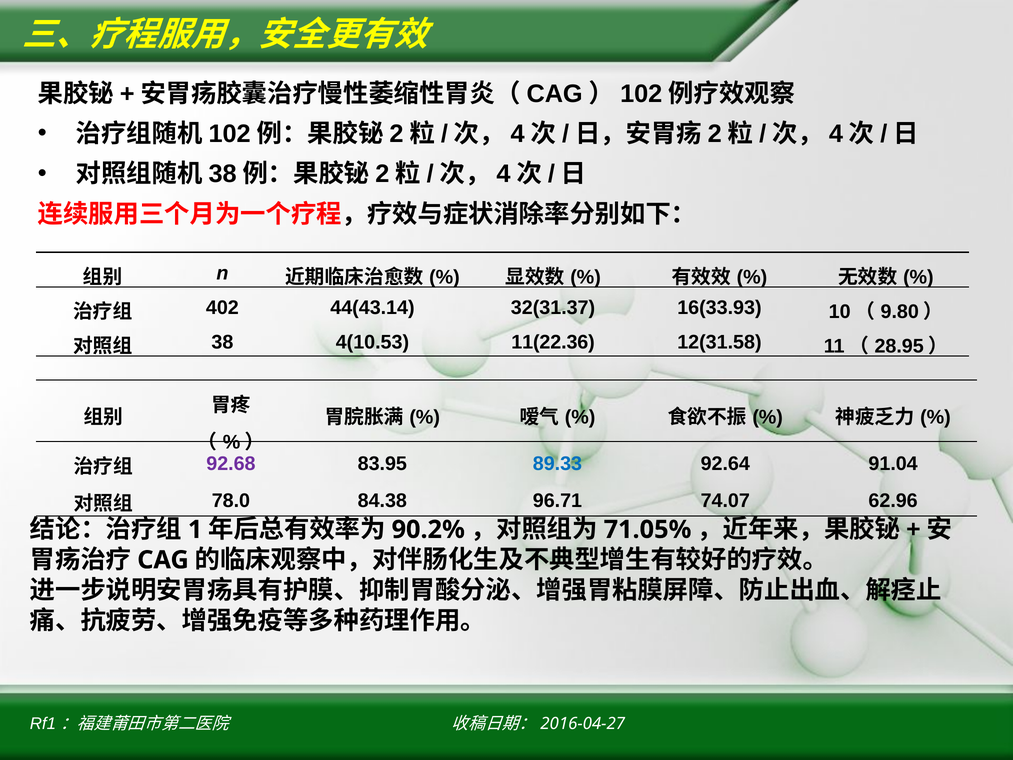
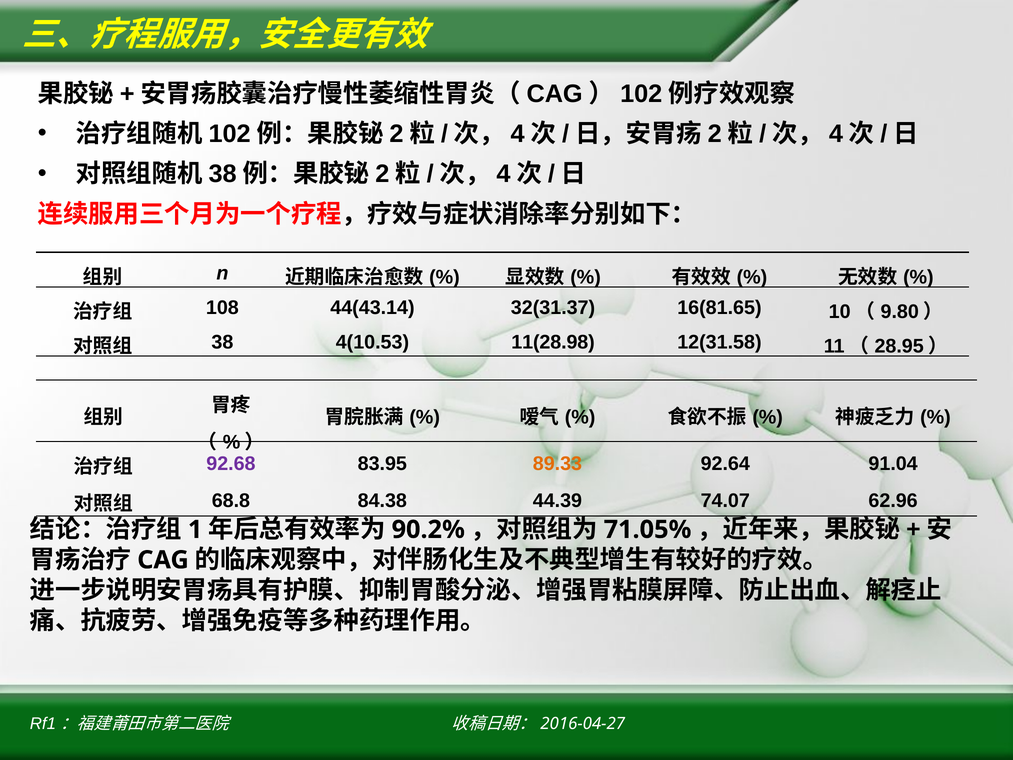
402: 402 -> 108
16(33.93: 16(33.93 -> 16(81.65
11(22.36: 11(22.36 -> 11(28.98
89.33 colour: blue -> orange
78.0: 78.0 -> 68.8
96.71: 96.71 -> 44.39
